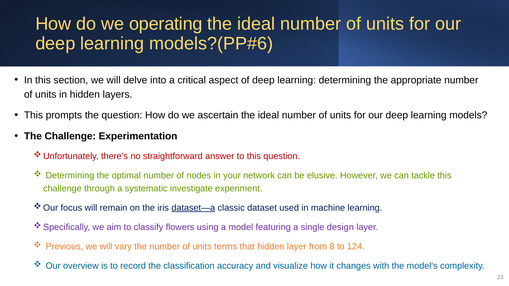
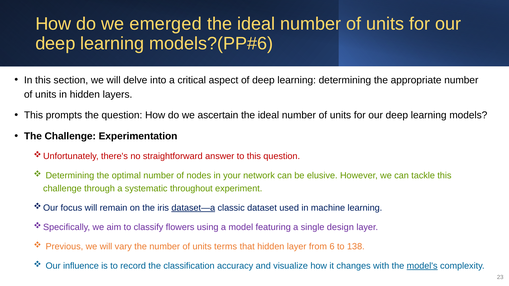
operating: operating -> emerged
investigate: investigate -> throughout
8: 8 -> 6
124: 124 -> 138
overview: overview -> influence
model's underline: none -> present
